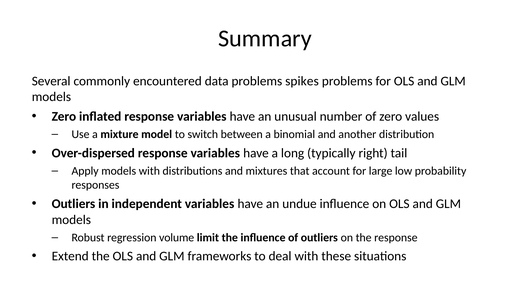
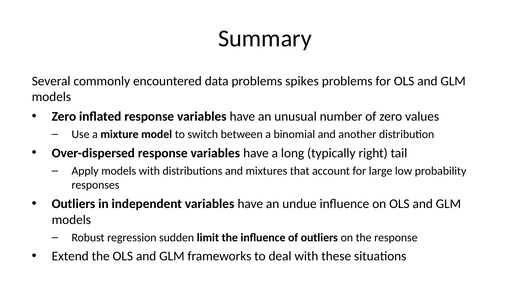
volume: volume -> sudden
